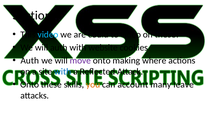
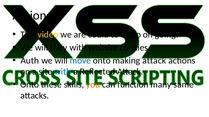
Section at (32, 15): Section -> Actions
video at (48, 35) colour: light blue -> yellow
on these: these -> going
will auth: auth -> they
move colour: purple -> blue
making where: where -> attack
account: account -> function
leave: leave -> same
